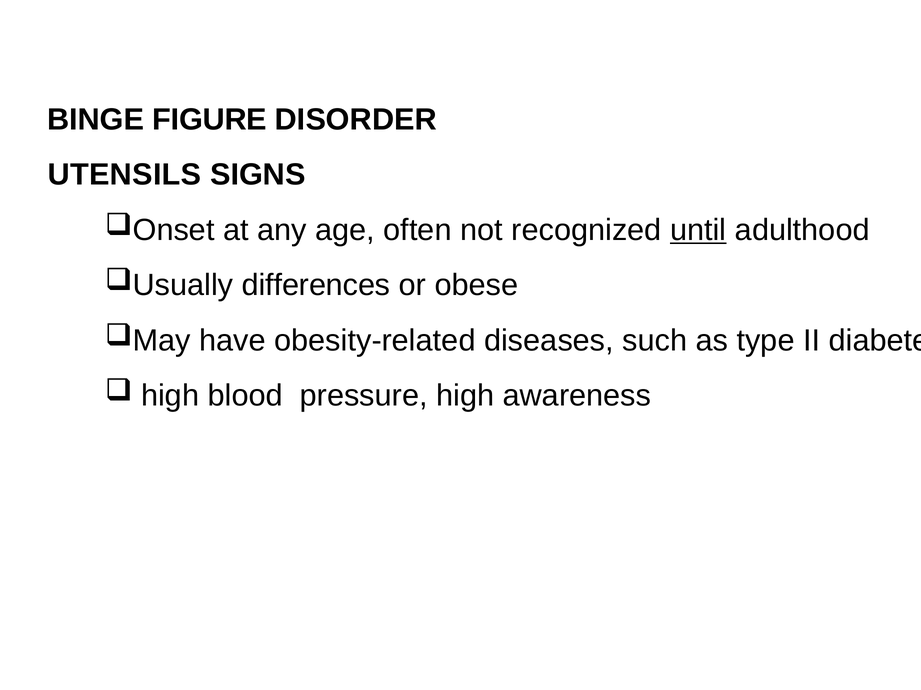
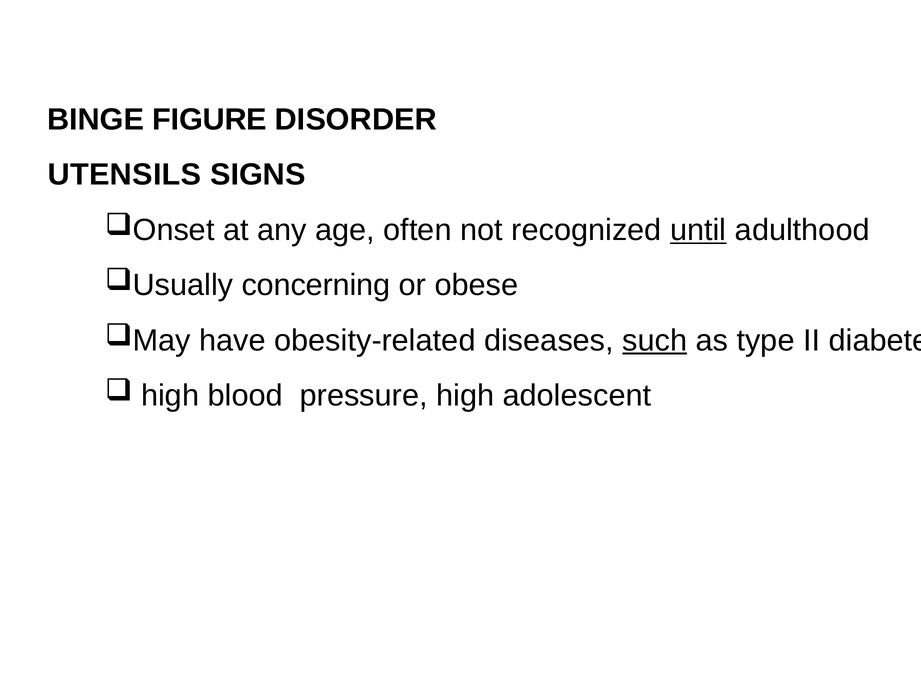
differences: differences -> concerning
such underline: none -> present
awareness: awareness -> adolescent
